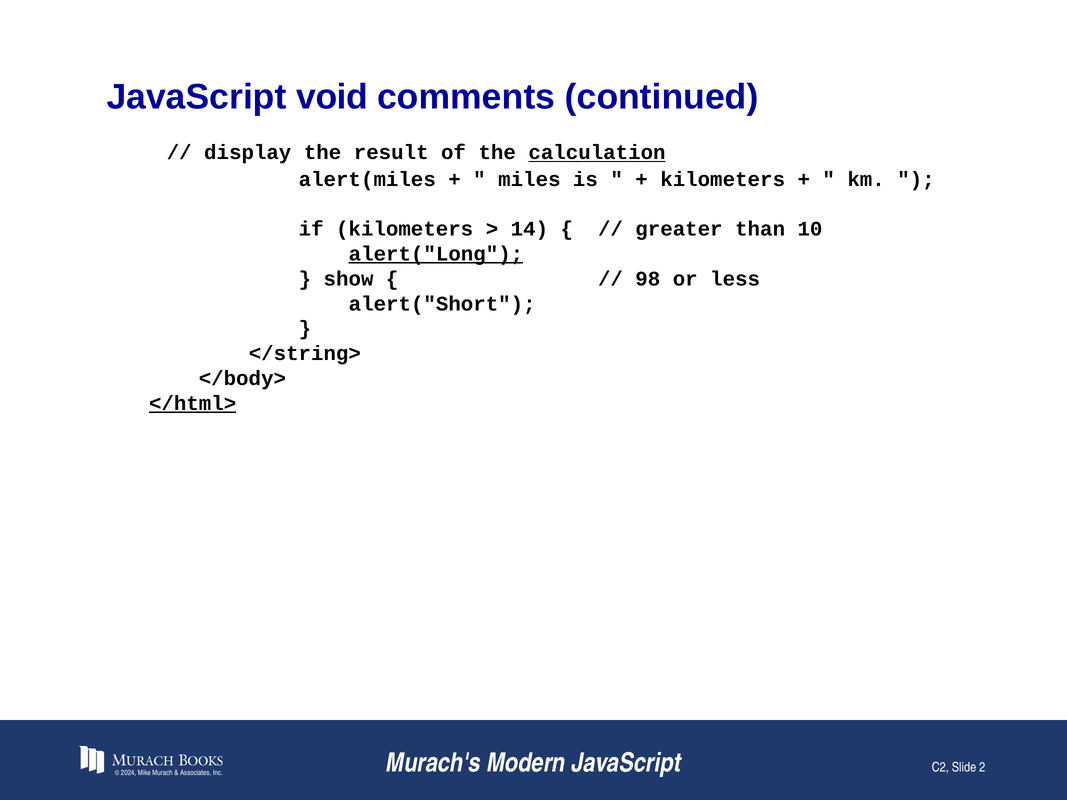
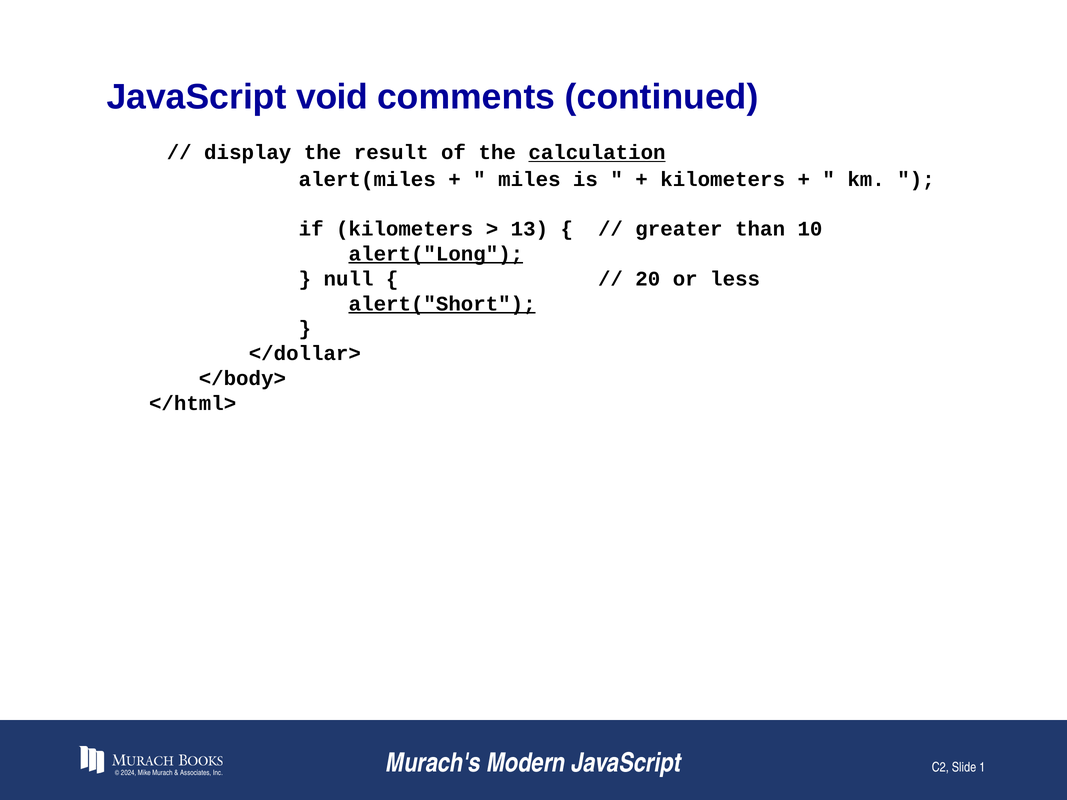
14: 14 -> 13
show: show -> null
98: 98 -> 20
alert("Short underline: none -> present
</string>: </string> -> </dollar>
</html> underline: present -> none
2: 2 -> 1
